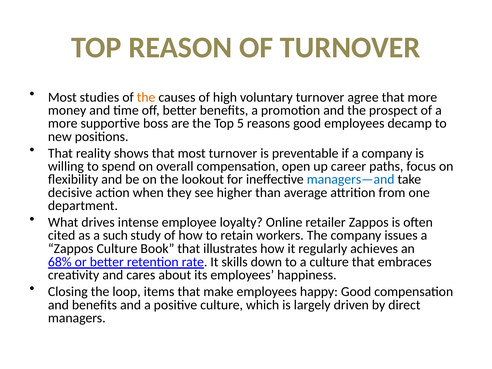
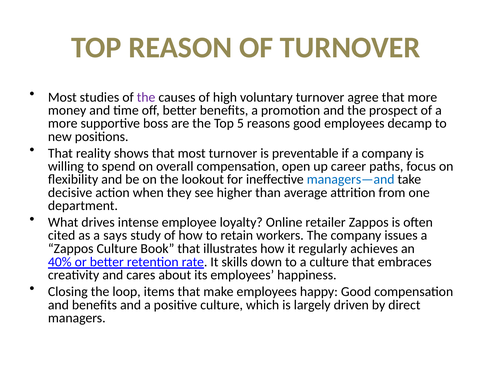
the at (146, 97) colour: orange -> purple
such: such -> says
68%: 68% -> 40%
